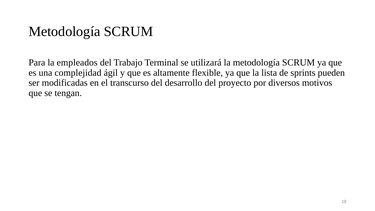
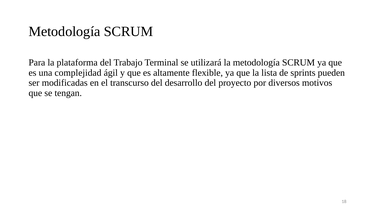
empleados: empleados -> plataforma
